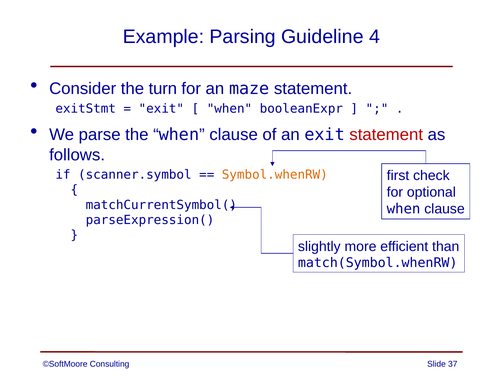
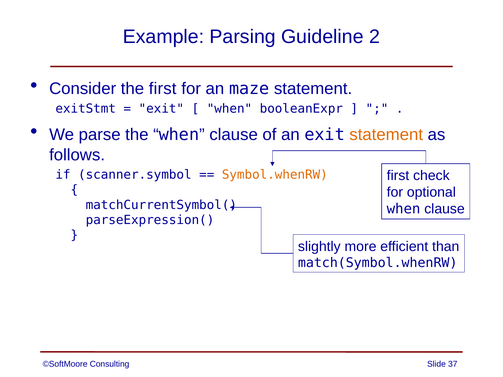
4: 4 -> 2
the turn: turn -> first
statement at (386, 135) colour: red -> orange
